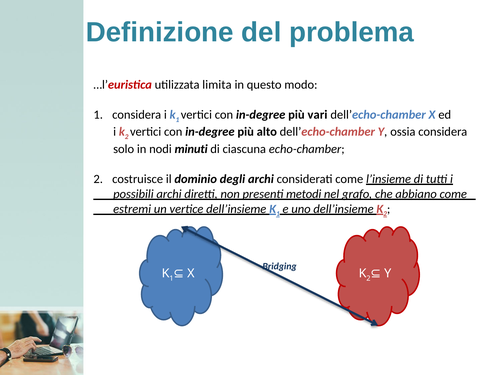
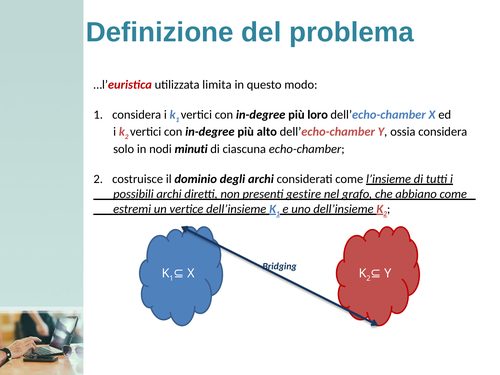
vari: vari -> loro
metodi: metodi -> gestire
